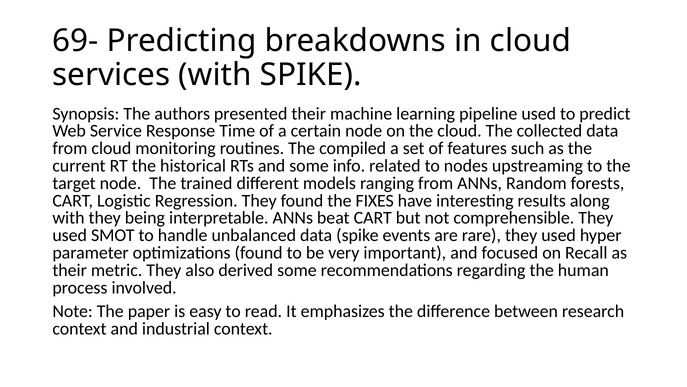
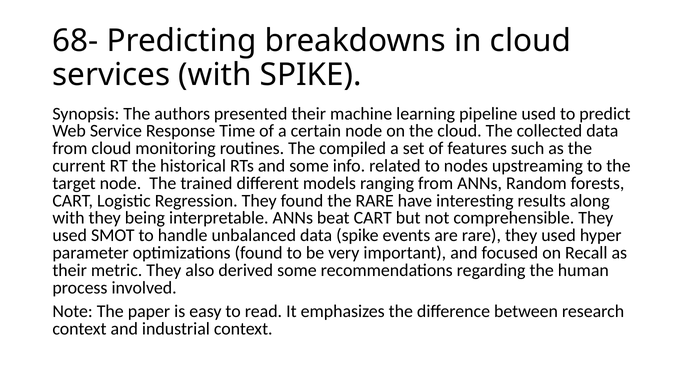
69-: 69- -> 68-
the FIXES: FIXES -> RARE
